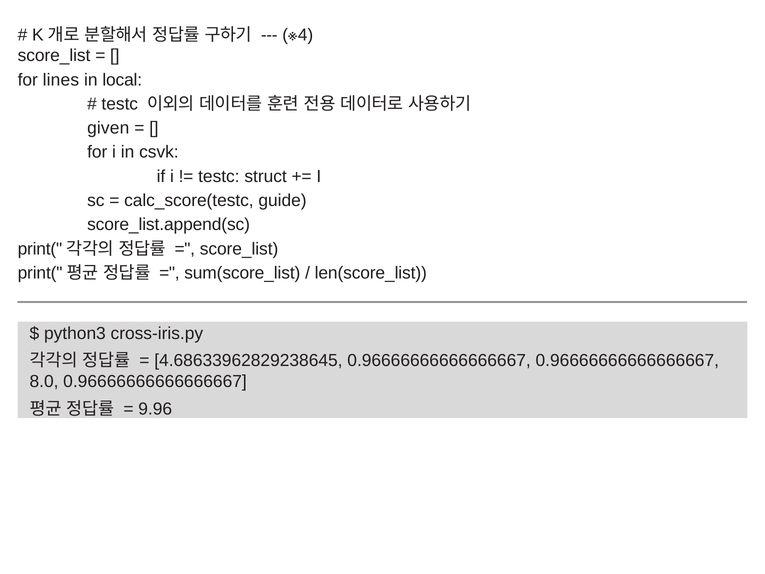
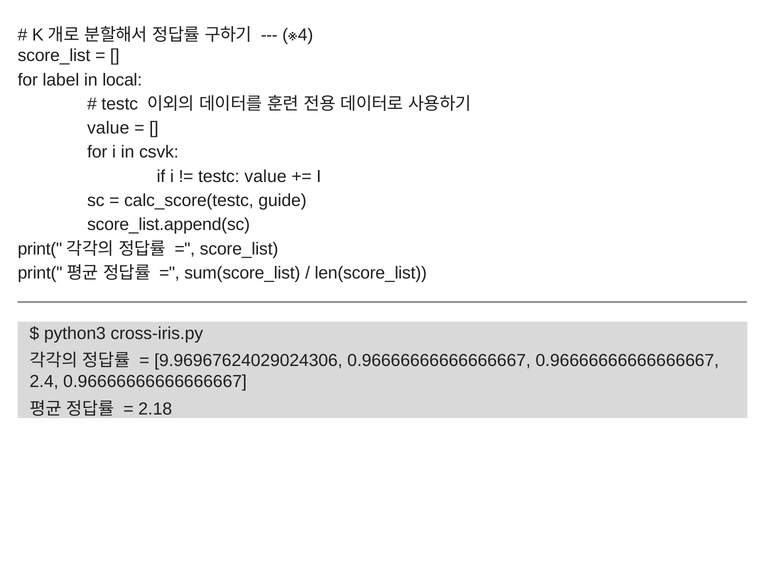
lines: lines -> label
given at (108, 128): given -> value
testc struct: struct -> value
4.68633962829238645: 4.68633962829238645 -> 9.96967624029024306
8.0: 8.0 -> 2.4
9.96: 9.96 -> 2.18
